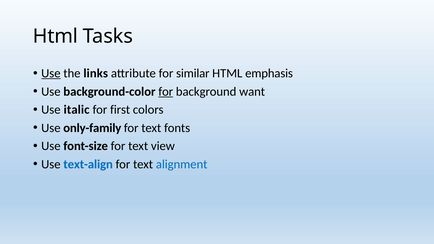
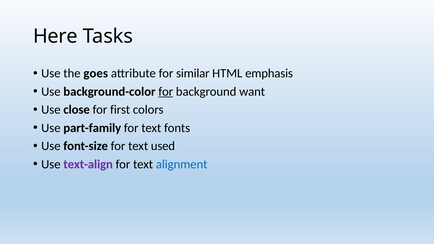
Html at (55, 36): Html -> Here
Use at (51, 73) underline: present -> none
links: links -> goes
italic: italic -> close
only-family: only-family -> part-family
view: view -> used
text-align colour: blue -> purple
